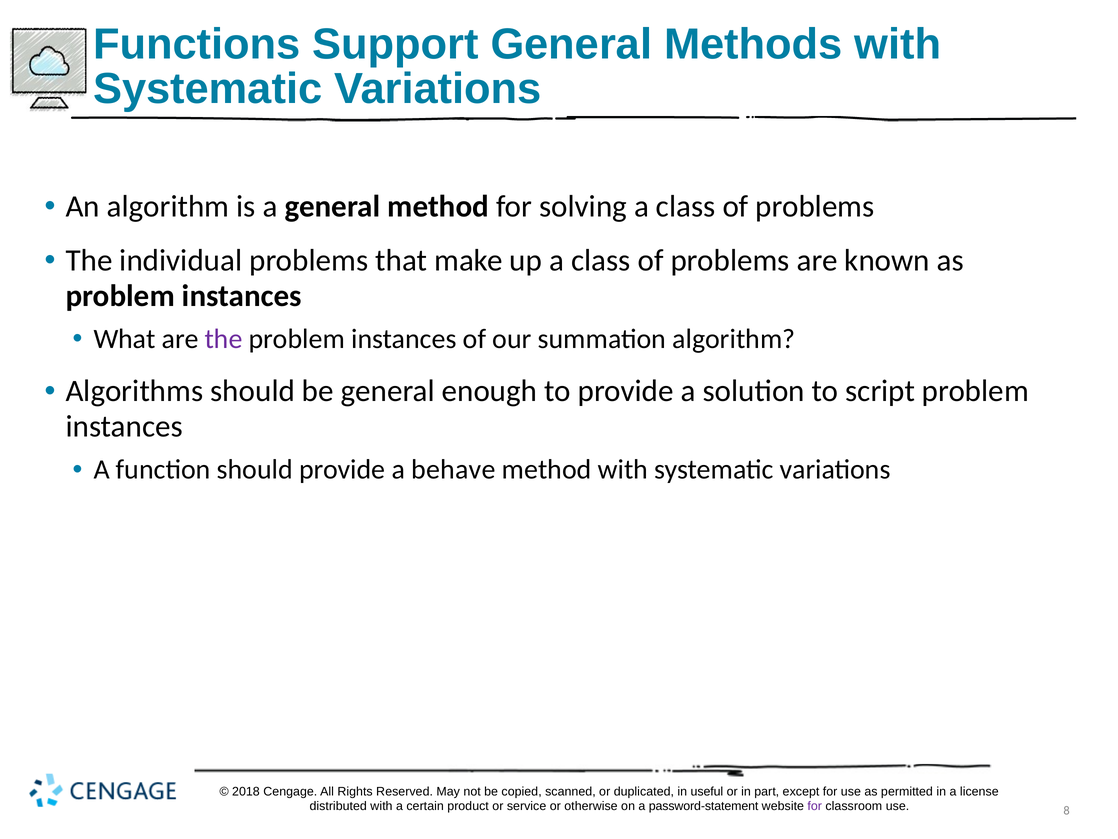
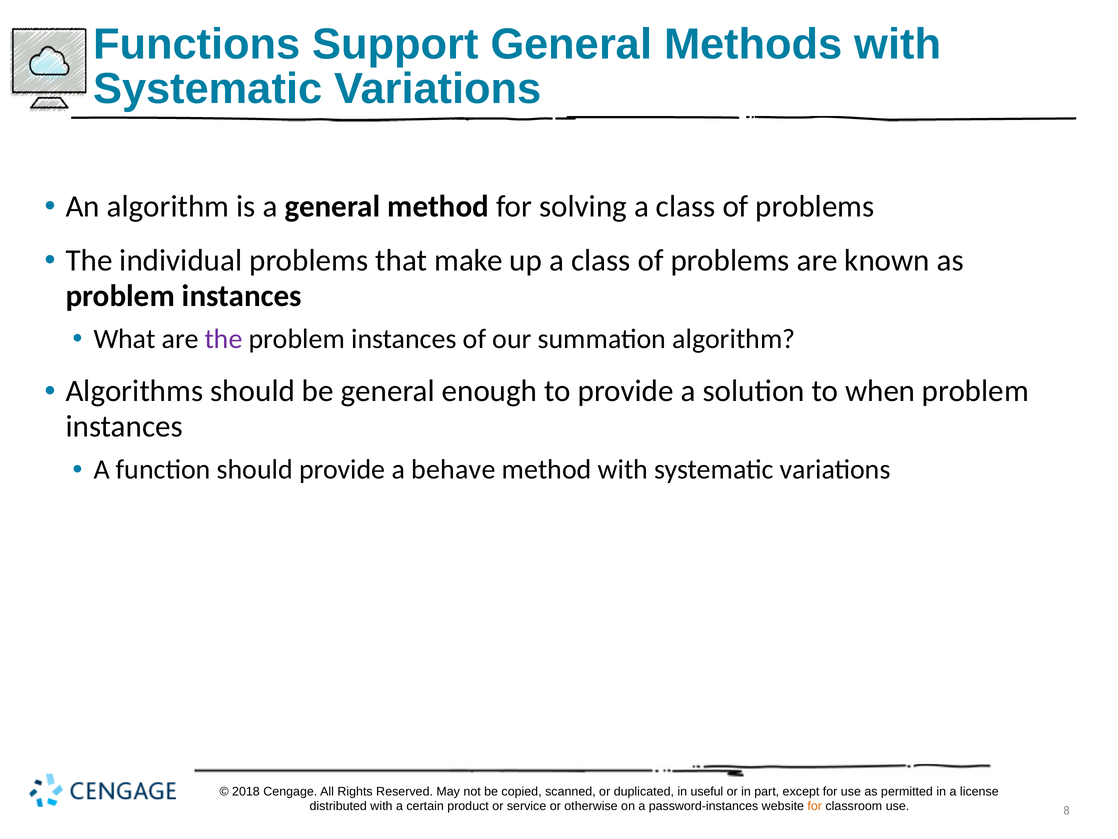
script: script -> when
password-statement: password-statement -> password-instances
for at (815, 806) colour: purple -> orange
